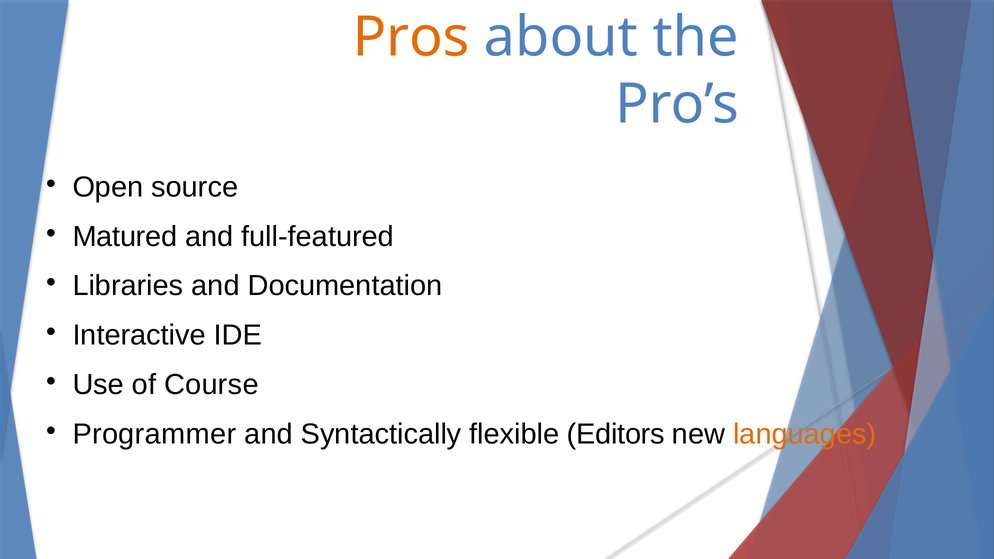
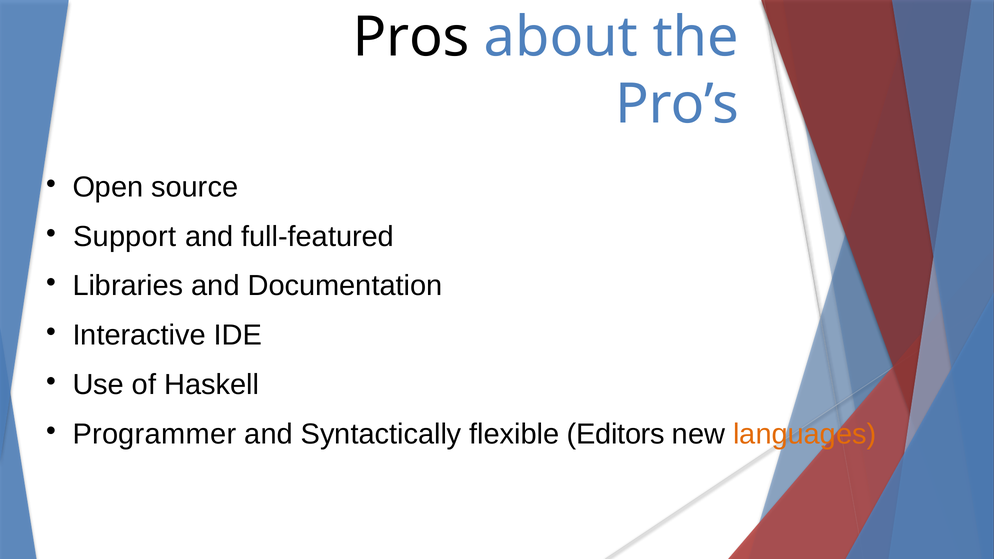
Pros colour: orange -> black
Matured: Matured -> Support
Course: Course -> Haskell
